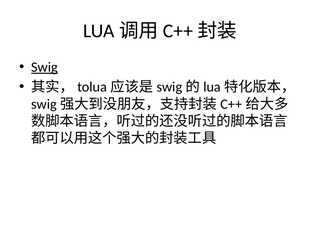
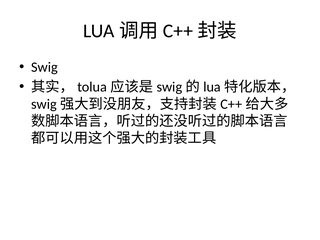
Swig underline: present -> none
